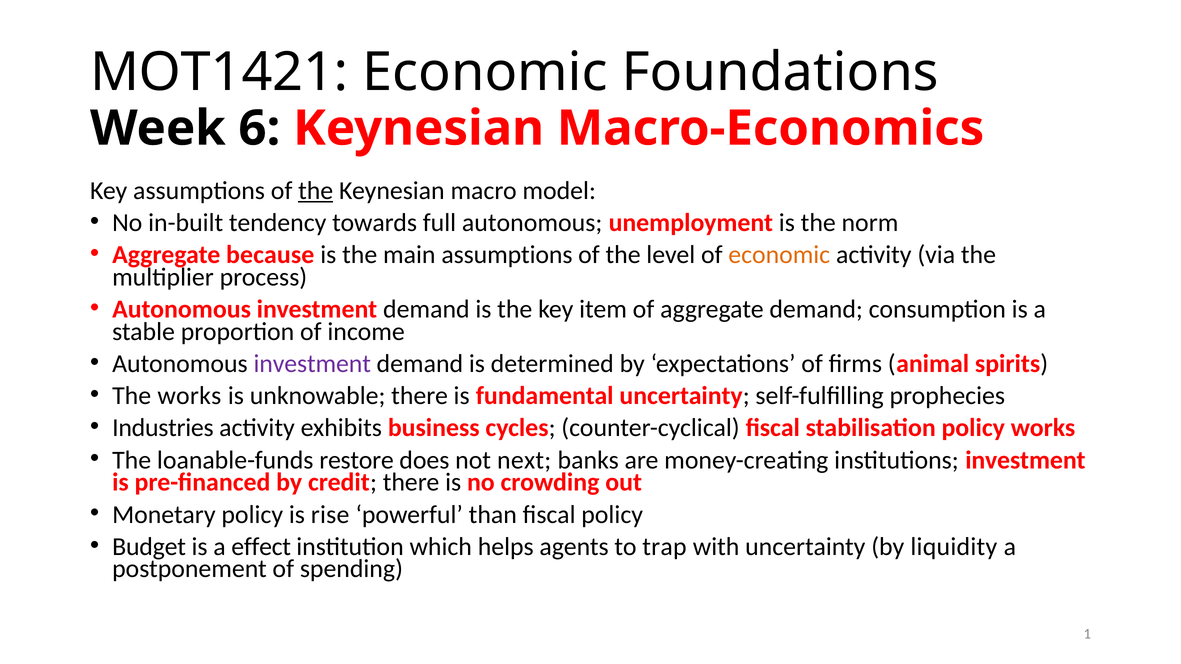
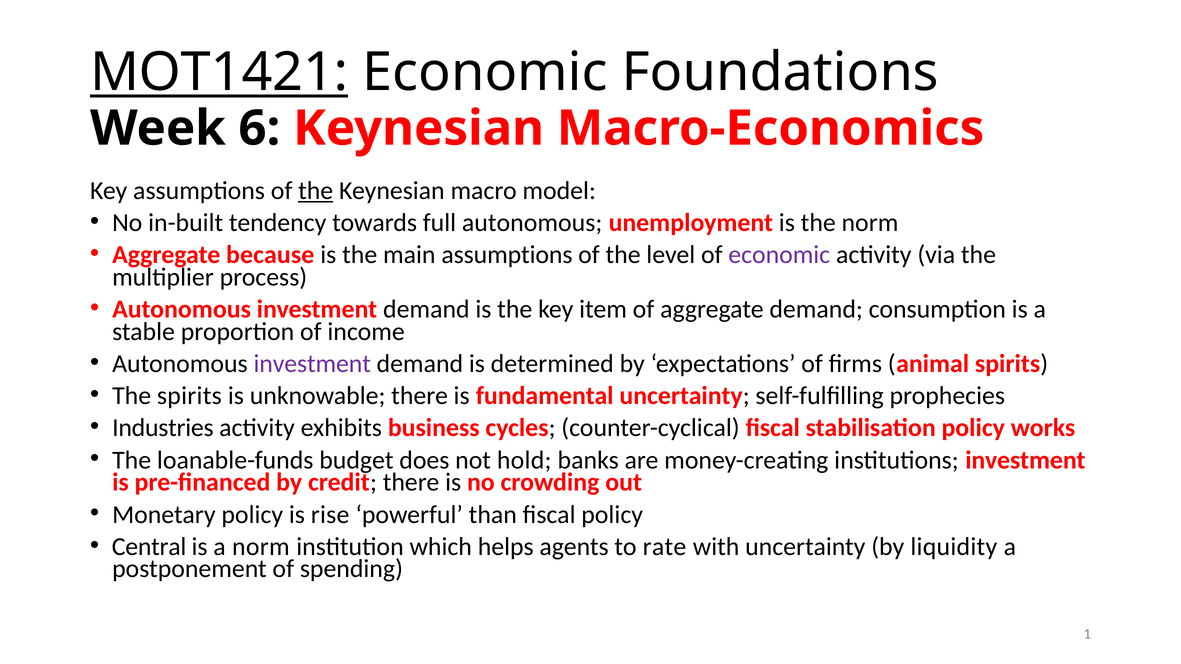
MOT1421 underline: none -> present
economic at (779, 255) colour: orange -> purple
The works: works -> spirits
restore: restore -> budget
next: next -> hold
Budget: Budget -> Central
a effect: effect -> norm
trap: trap -> rate
